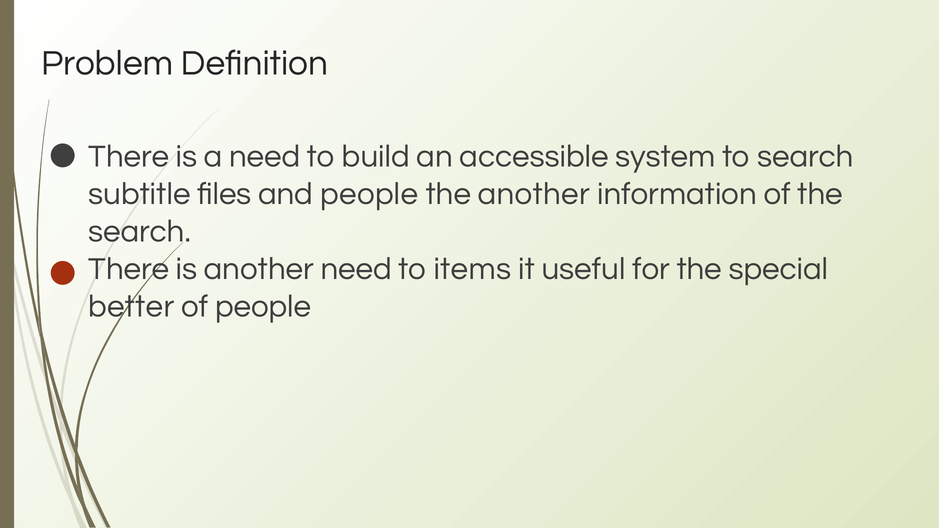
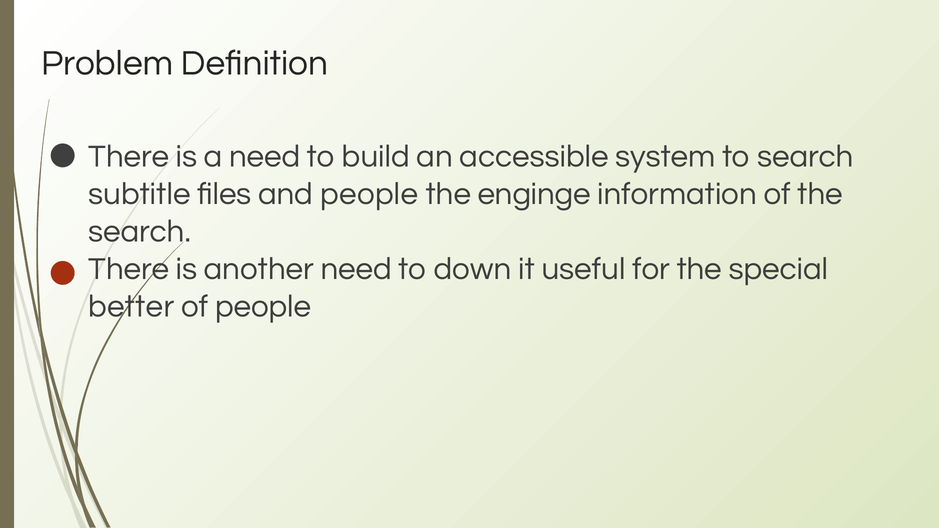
the another: another -> enginge
items: items -> down
